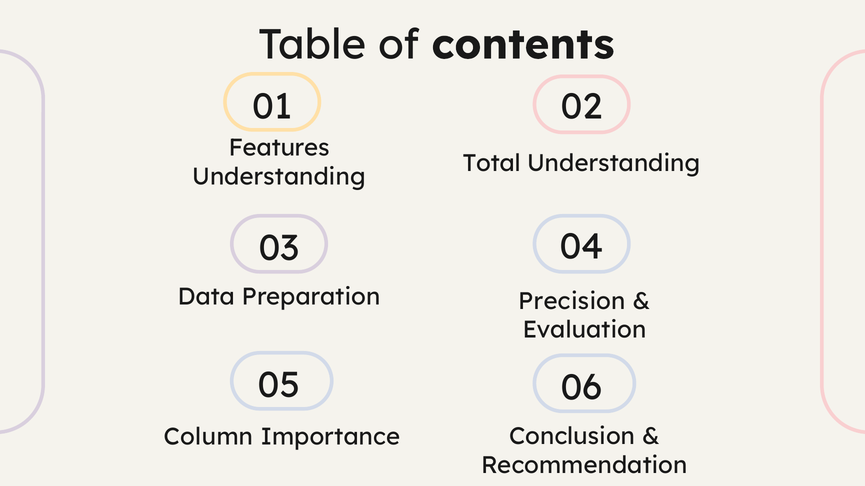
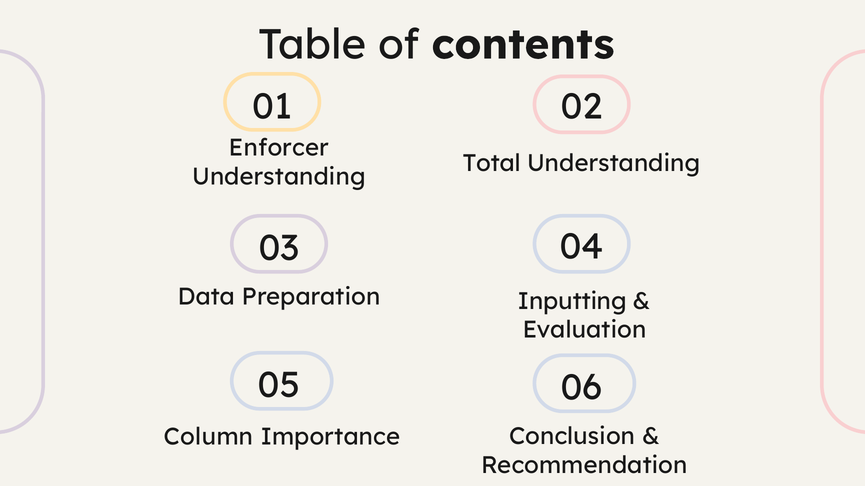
Features: Features -> Enforcer
Precision: Precision -> Inputting
